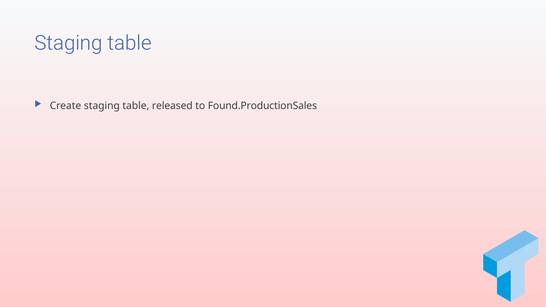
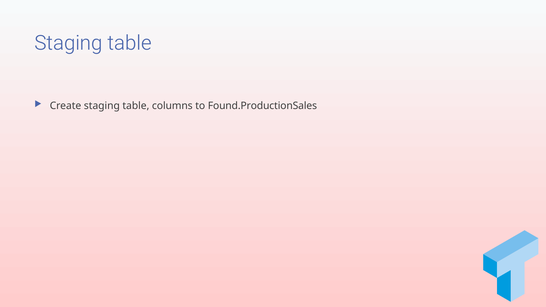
released: released -> columns
